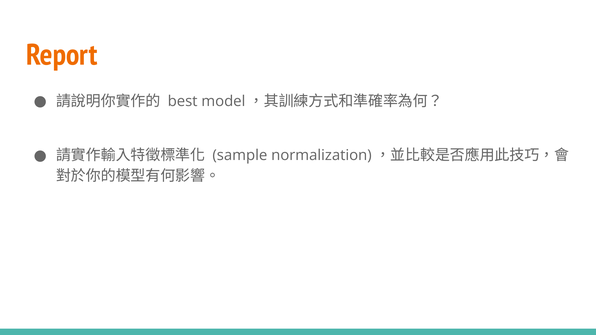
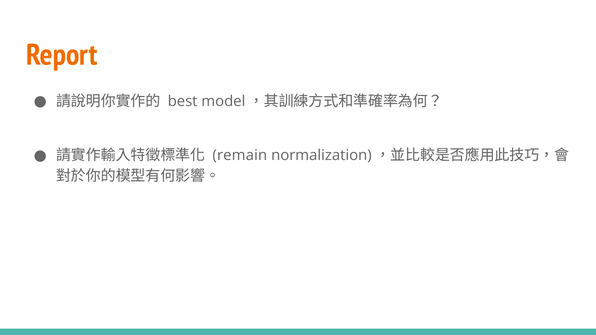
sample: sample -> remain
